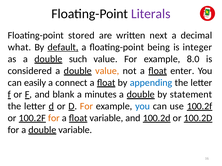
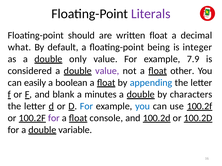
stored: stored -> should
written next: next -> float
default underline: present -> none
such: such -> only
8.0: 8.0 -> 7.9
value at (107, 71) colour: orange -> purple
enter: enter -> other
connect: connect -> boolean
statement: statement -> characters
For at (87, 107) colour: orange -> blue
for at (54, 118) colour: orange -> purple
variable at (106, 118): variable -> console
